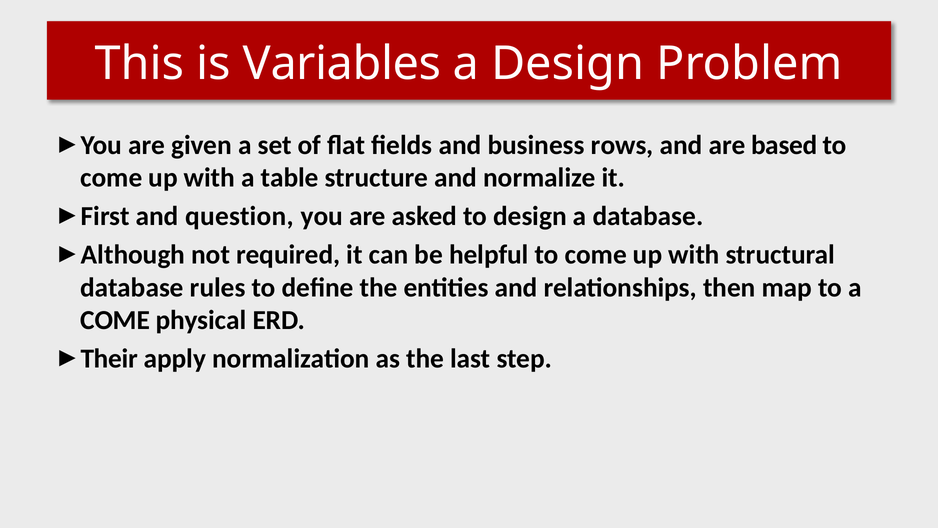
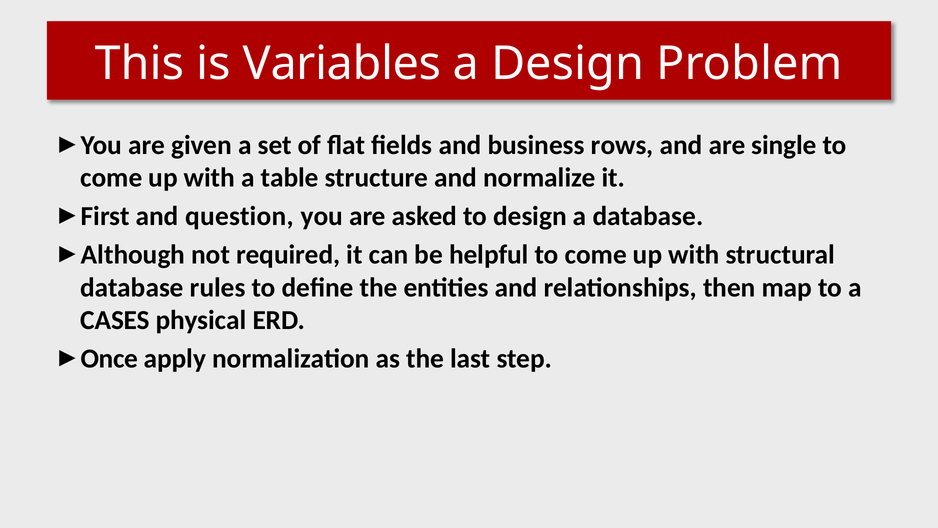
based: based -> single
COME at (115, 320): COME -> CASES
Their: Their -> Once
